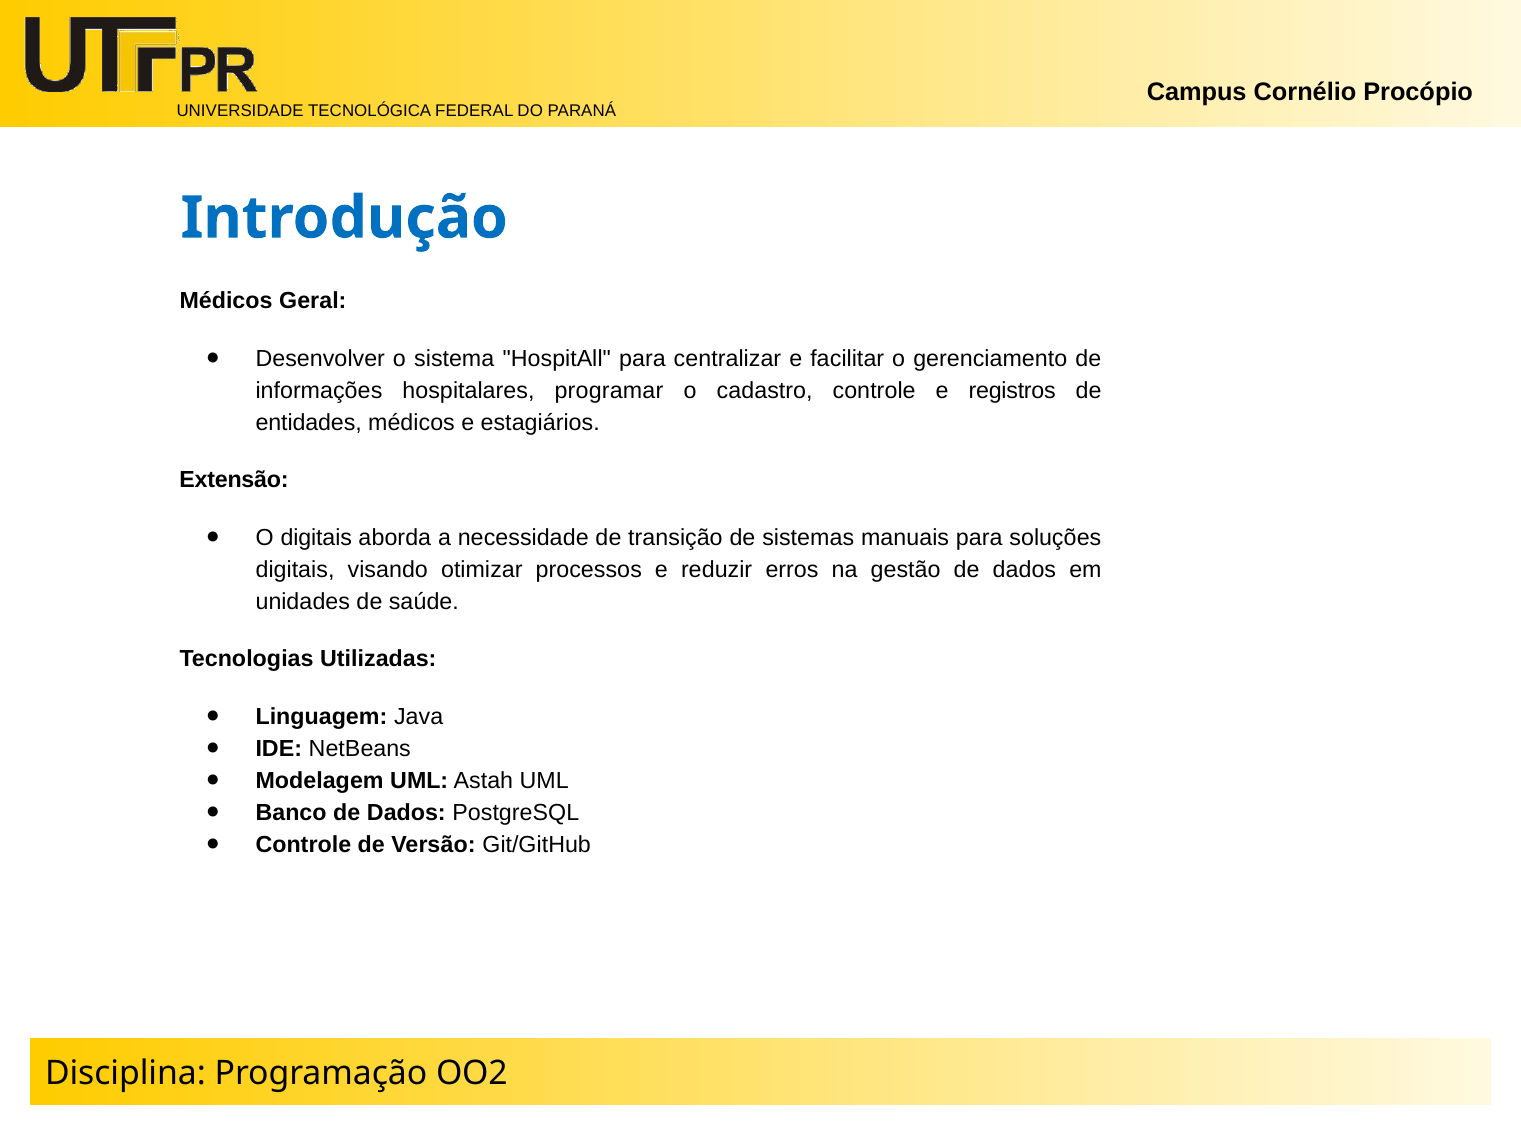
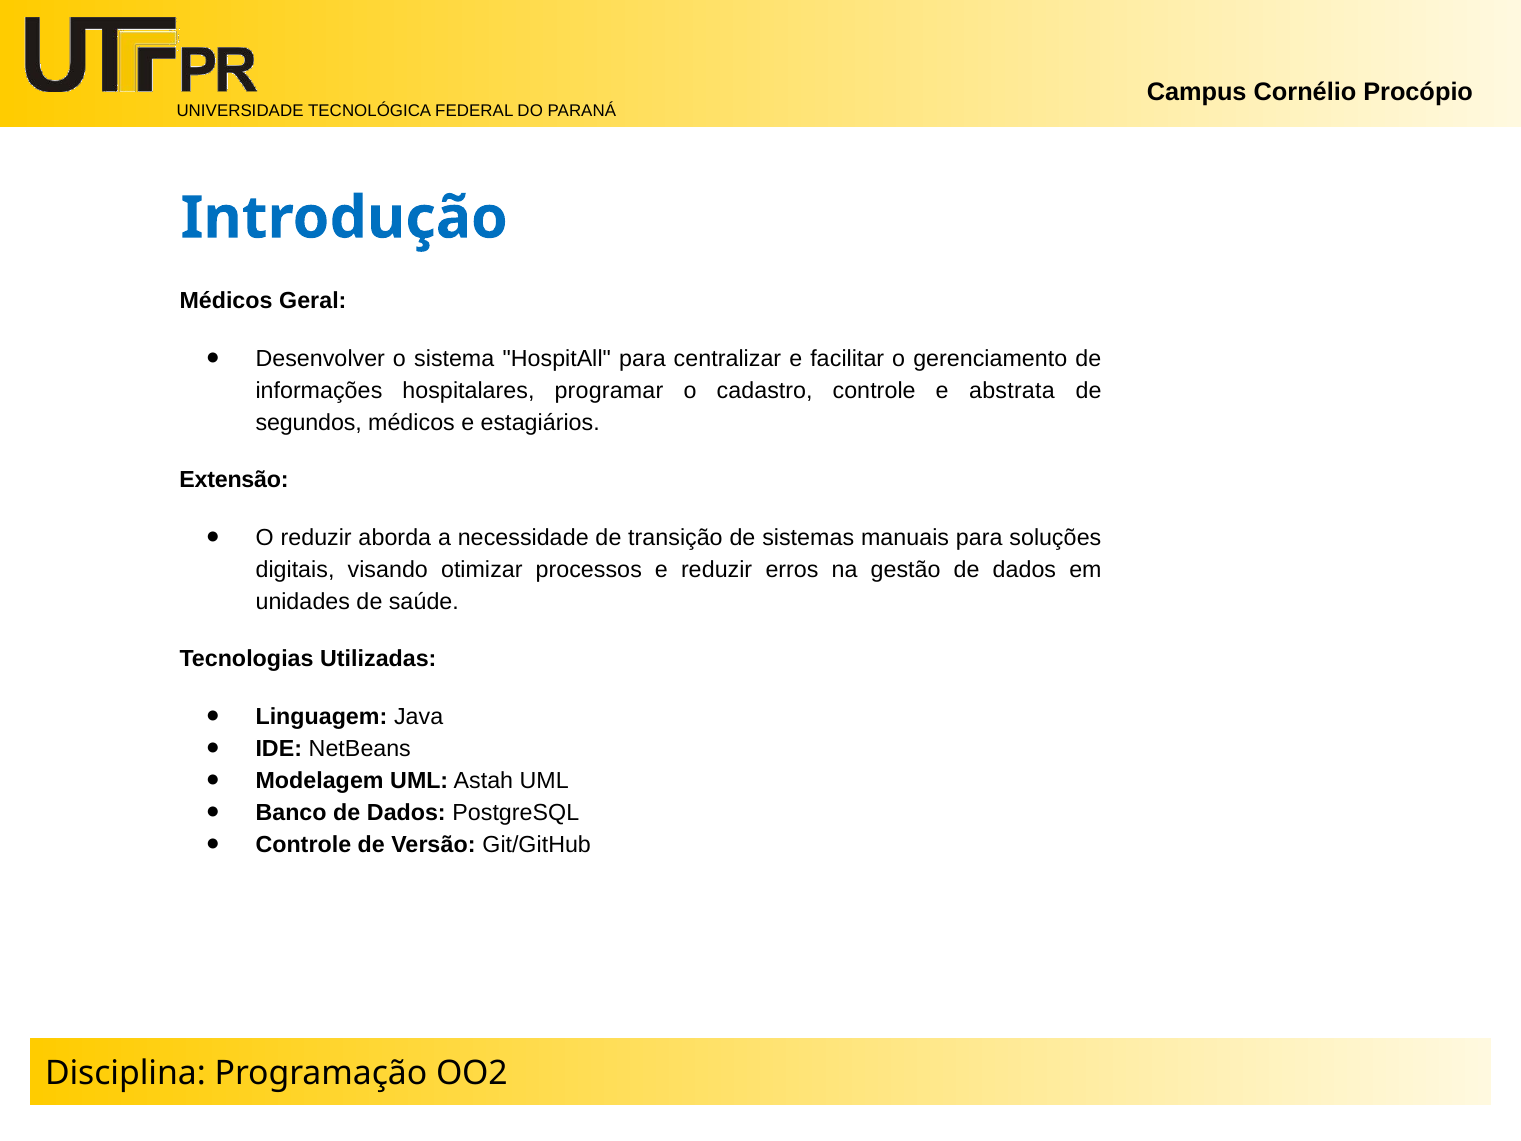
registros: registros -> abstrata
entidades: entidades -> segundos
O digitais: digitais -> reduzir
